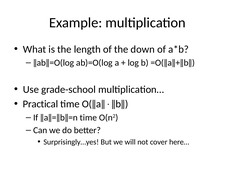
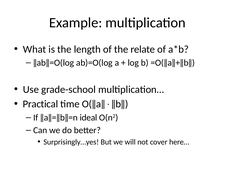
down: down -> relate
ǁaǁ=ǁbǁ=n time: time -> ideal
